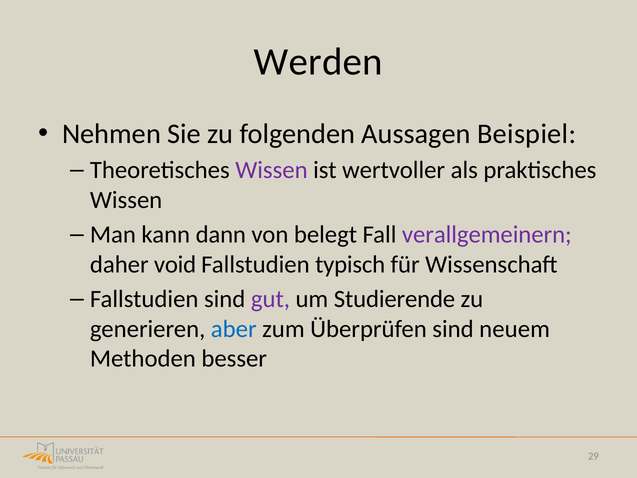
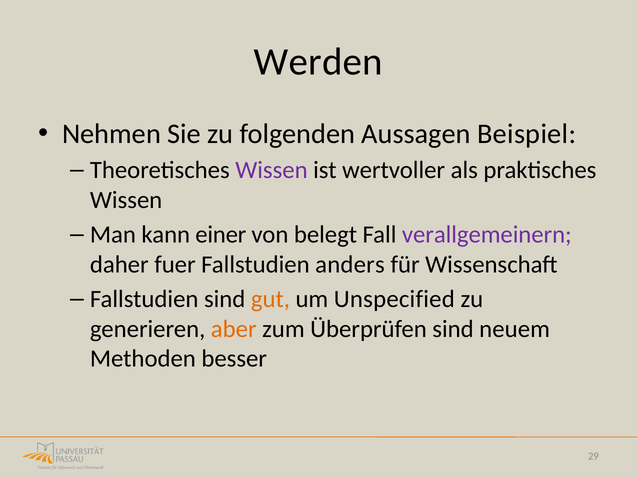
dann: dann -> einer
void: void -> fuer
typisch: typisch -> anders
gut colour: purple -> orange
Studierende: Studierende -> Unspecified
aber colour: blue -> orange
